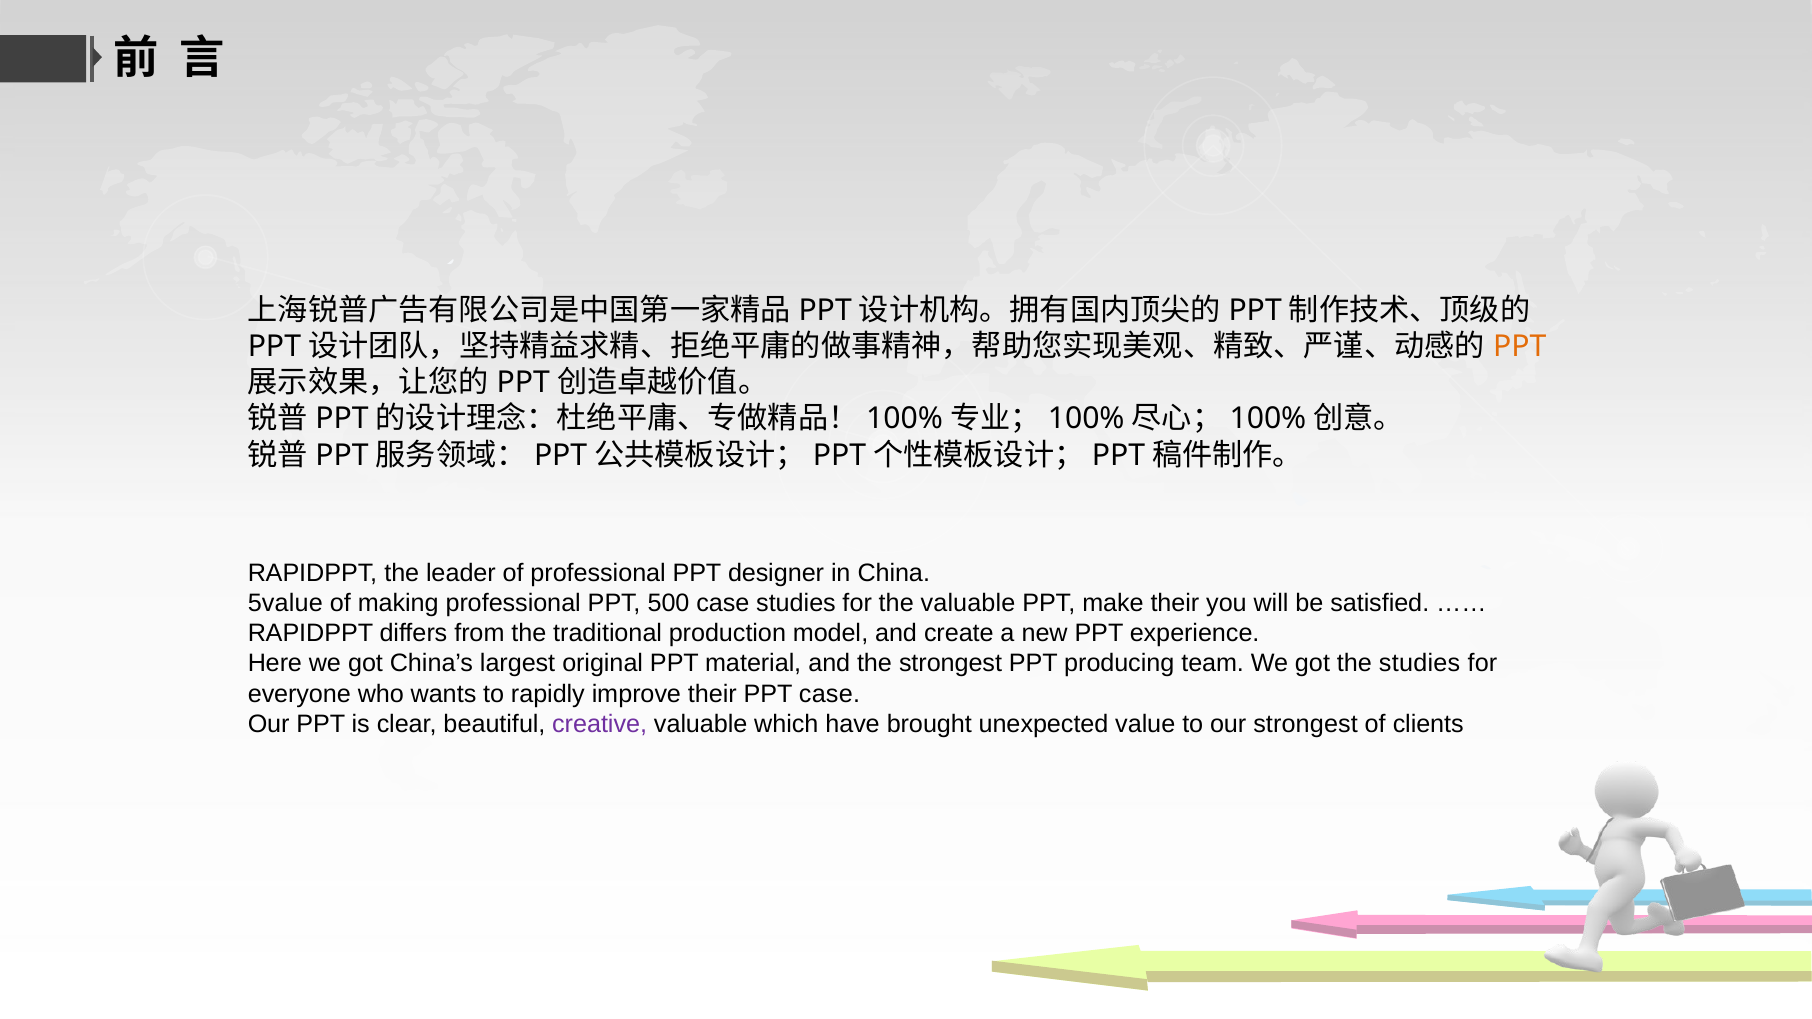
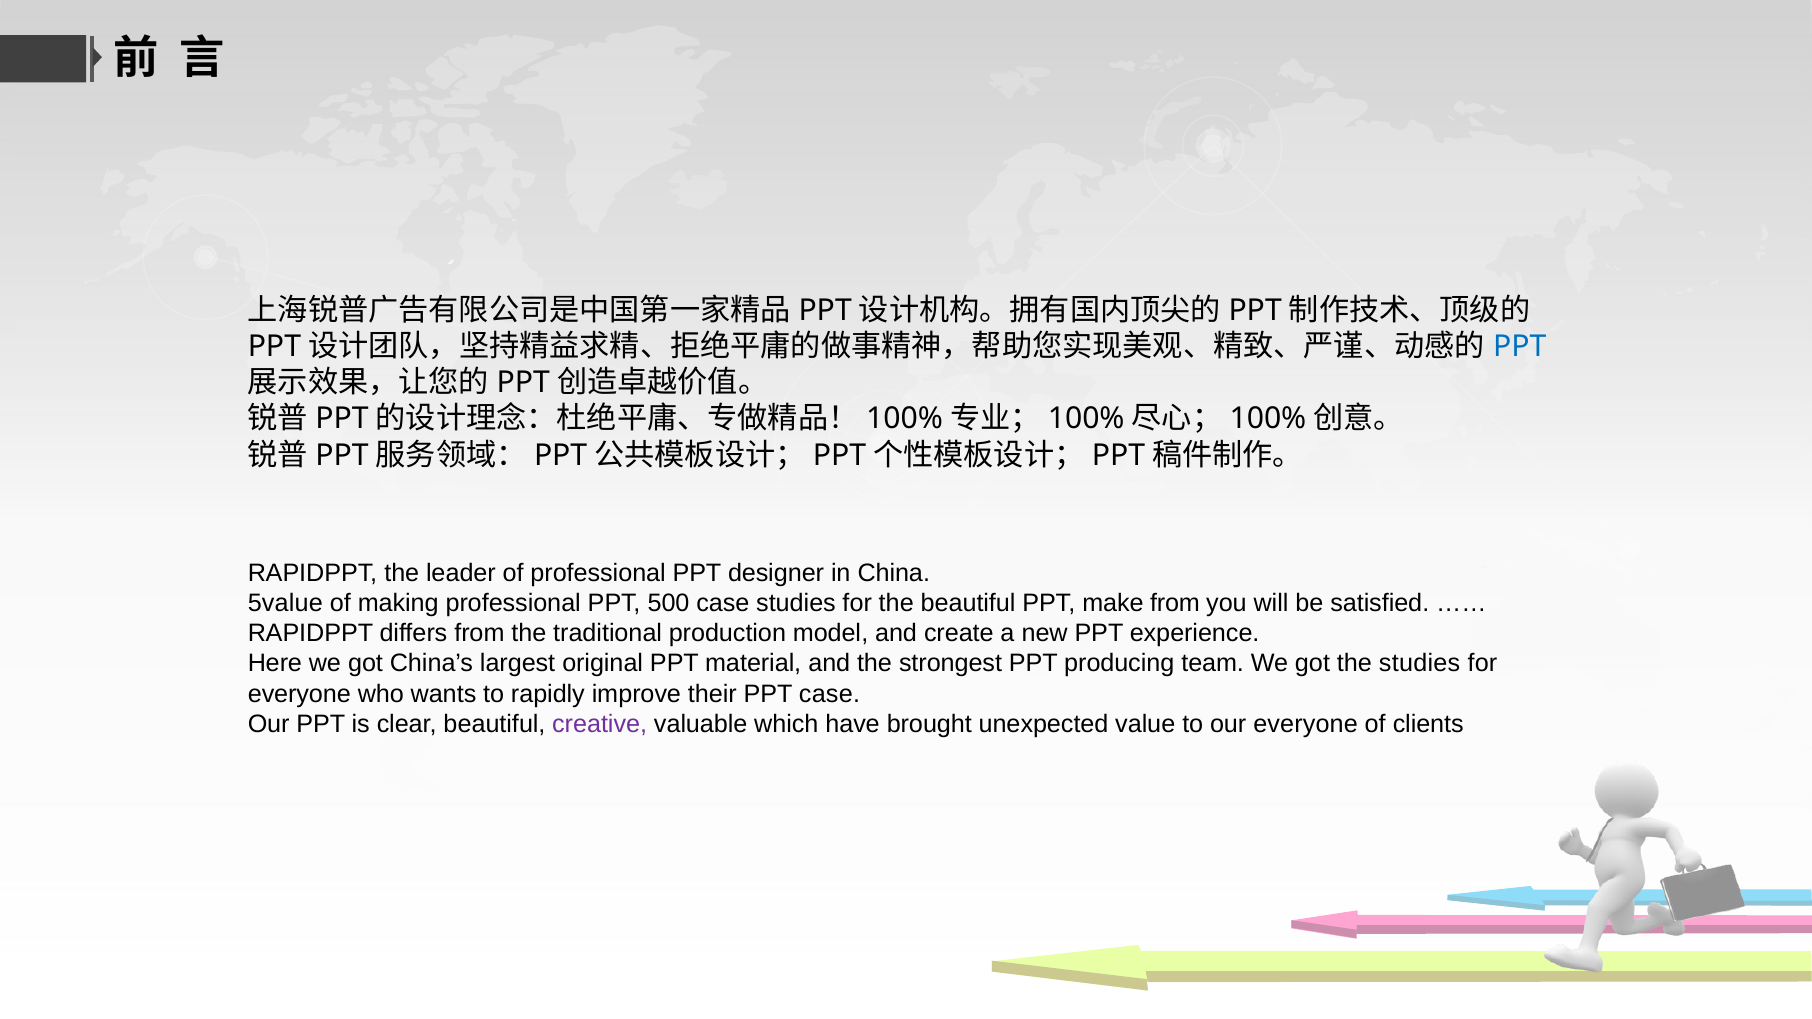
PPT at (1520, 347) colour: orange -> blue
the valuable: valuable -> beautiful
make their: their -> from
our strongest: strongest -> everyone
